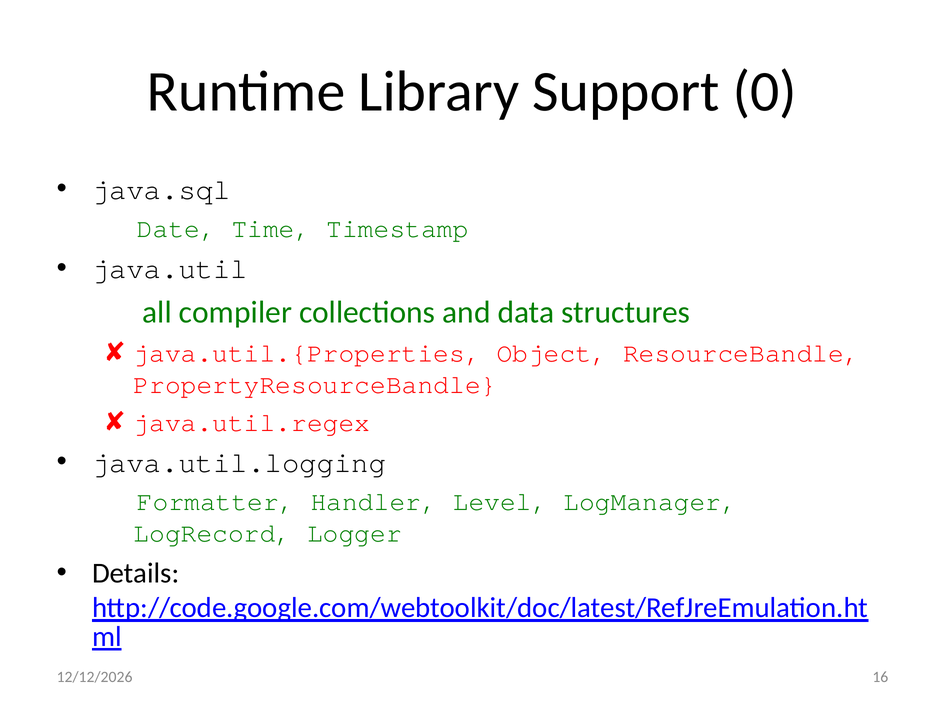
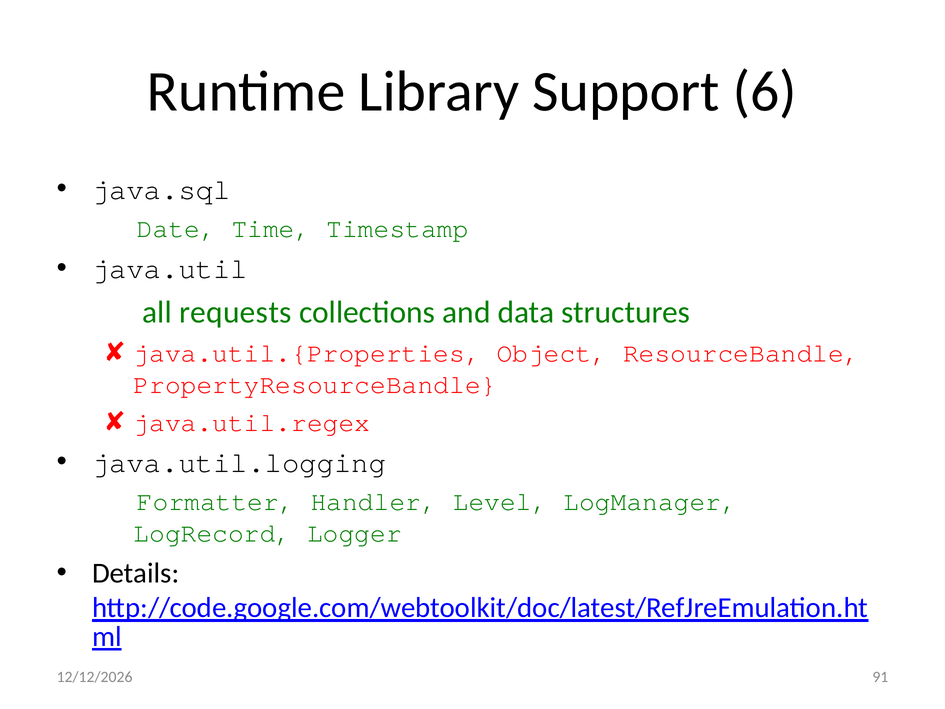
0: 0 -> 6
compiler: compiler -> requests
16: 16 -> 91
